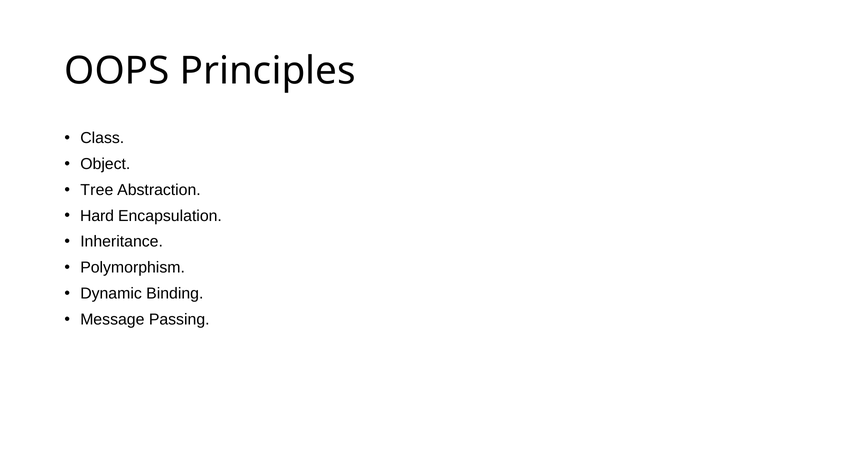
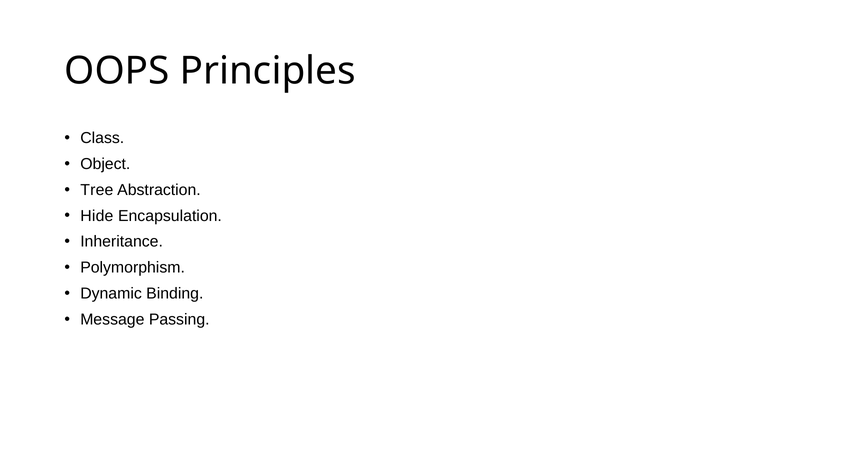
Hard: Hard -> Hide
